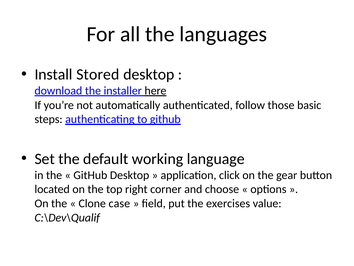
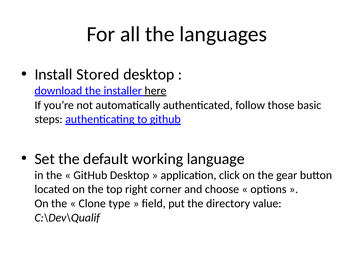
case: case -> type
exercises: exercises -> directory
